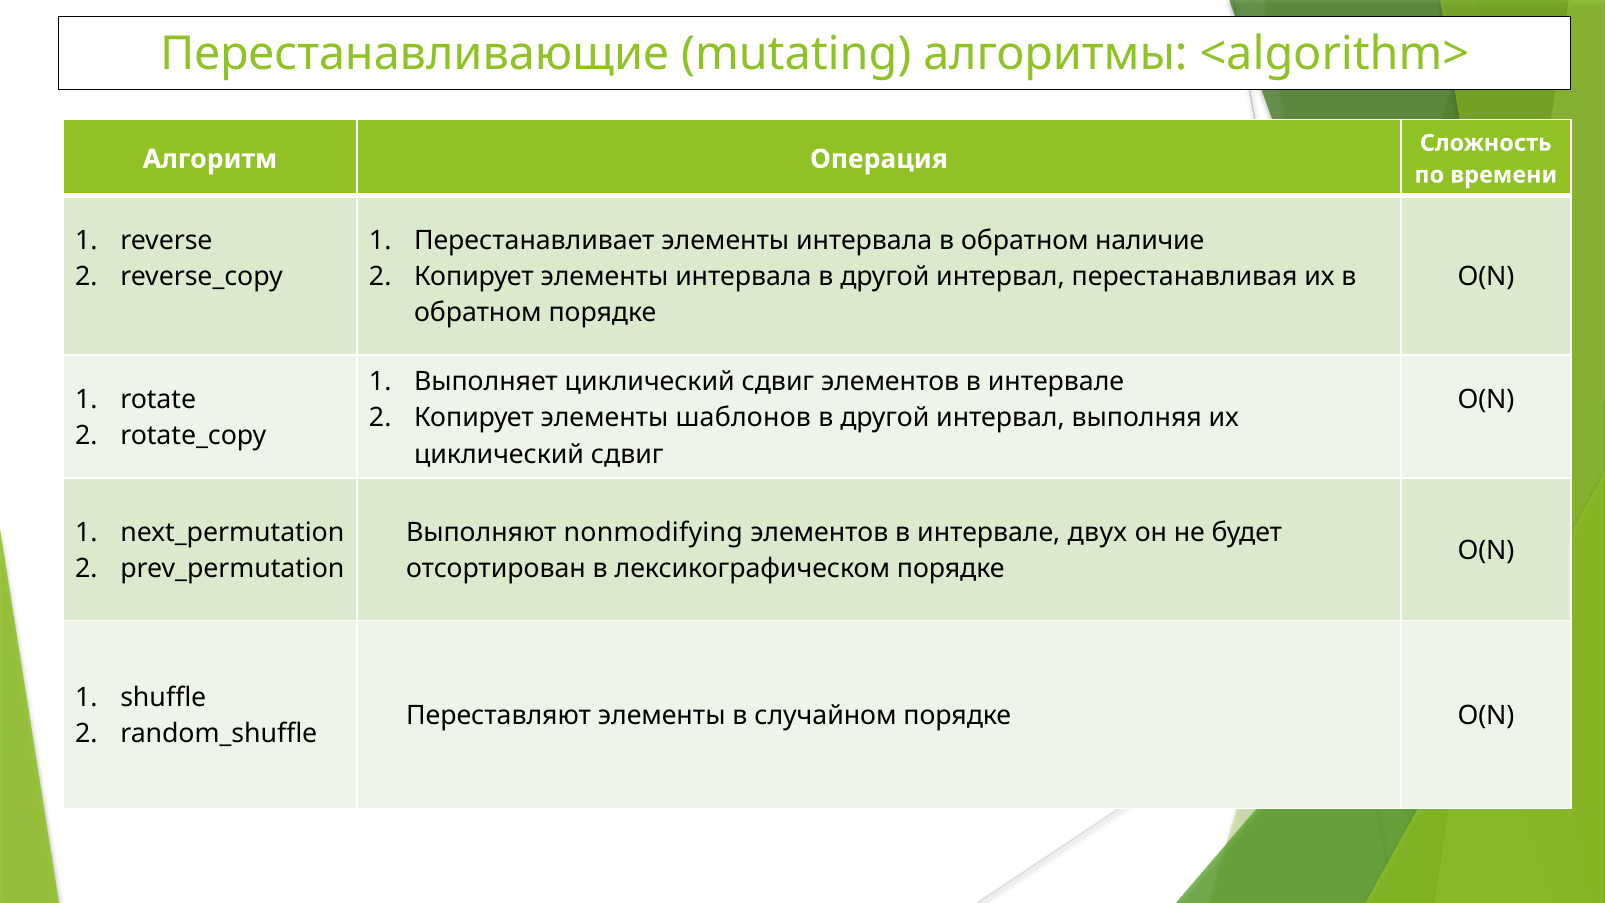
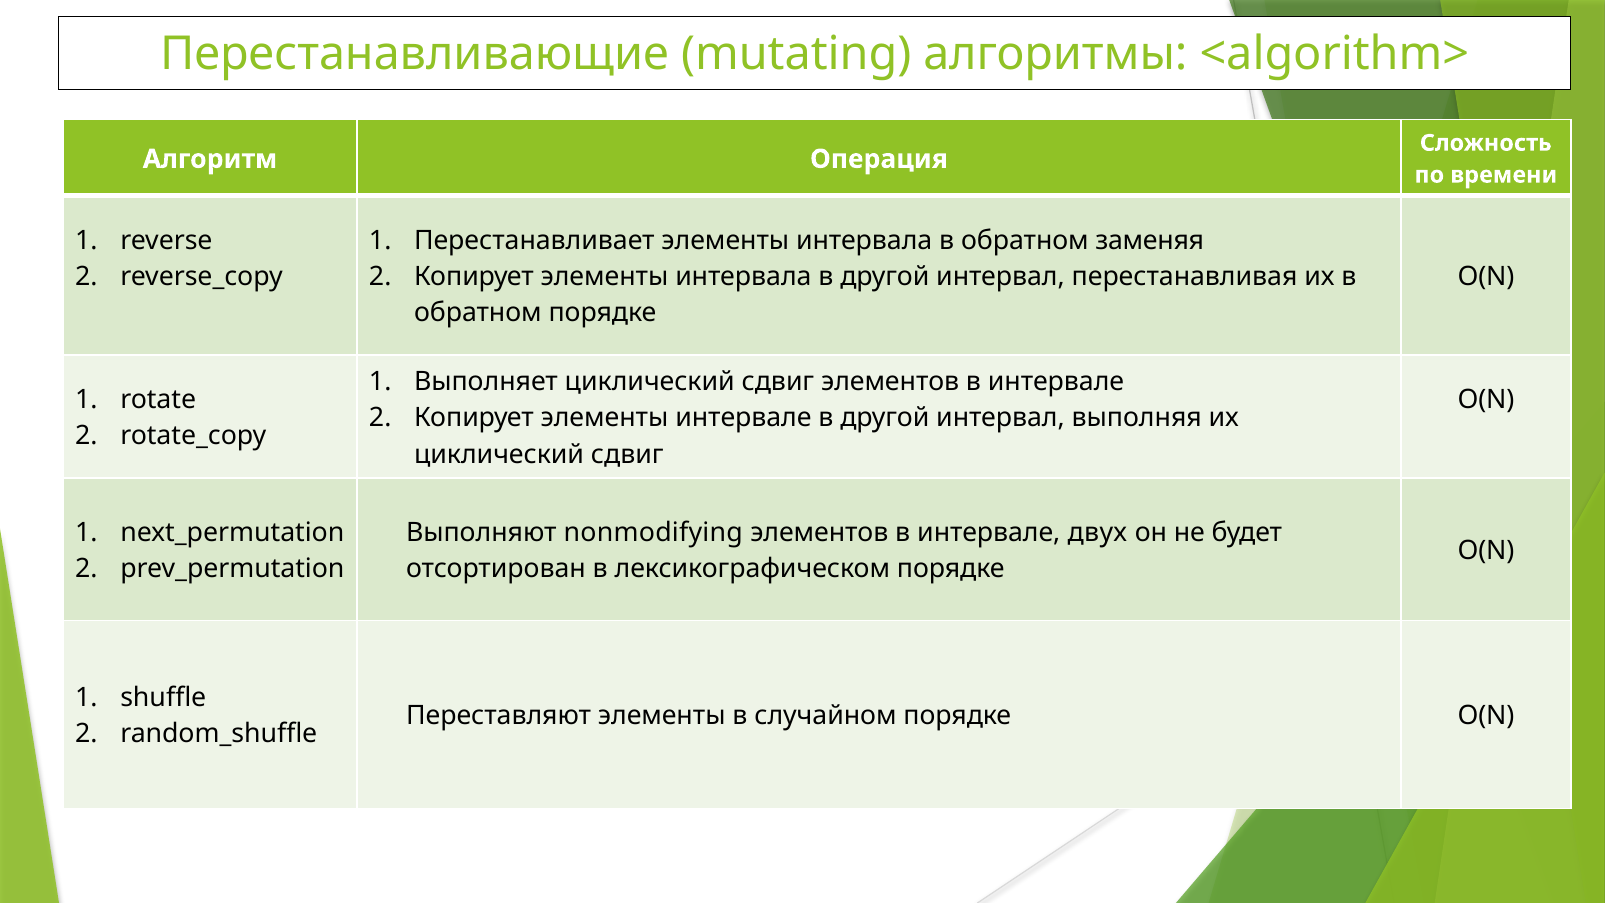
наличие: наличие -> заменяя
элементы шаблонов: шаблонов -> интервале
